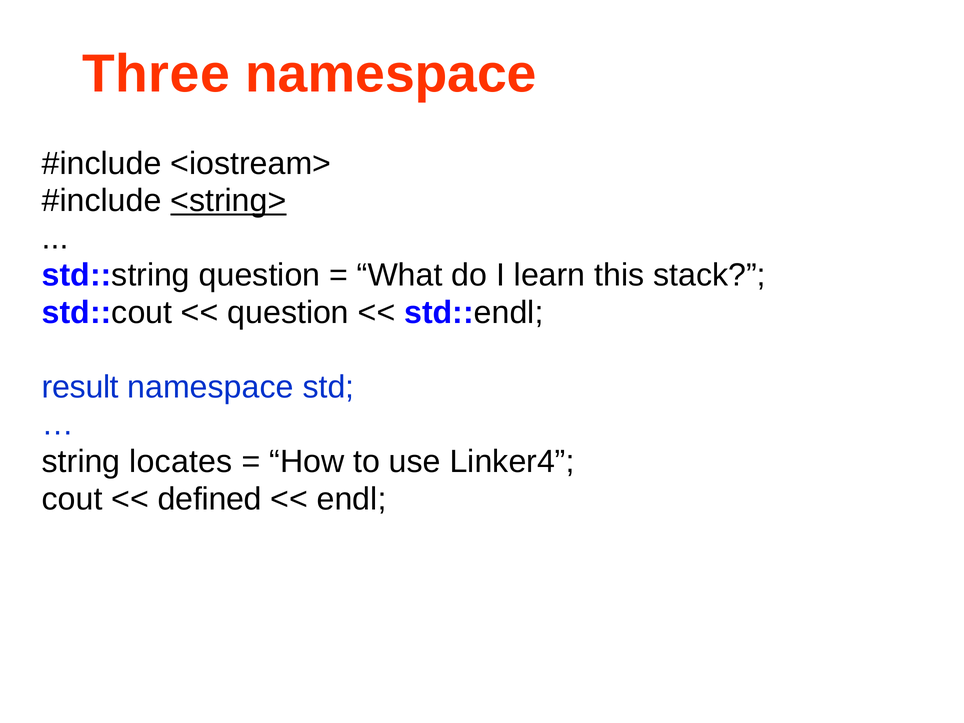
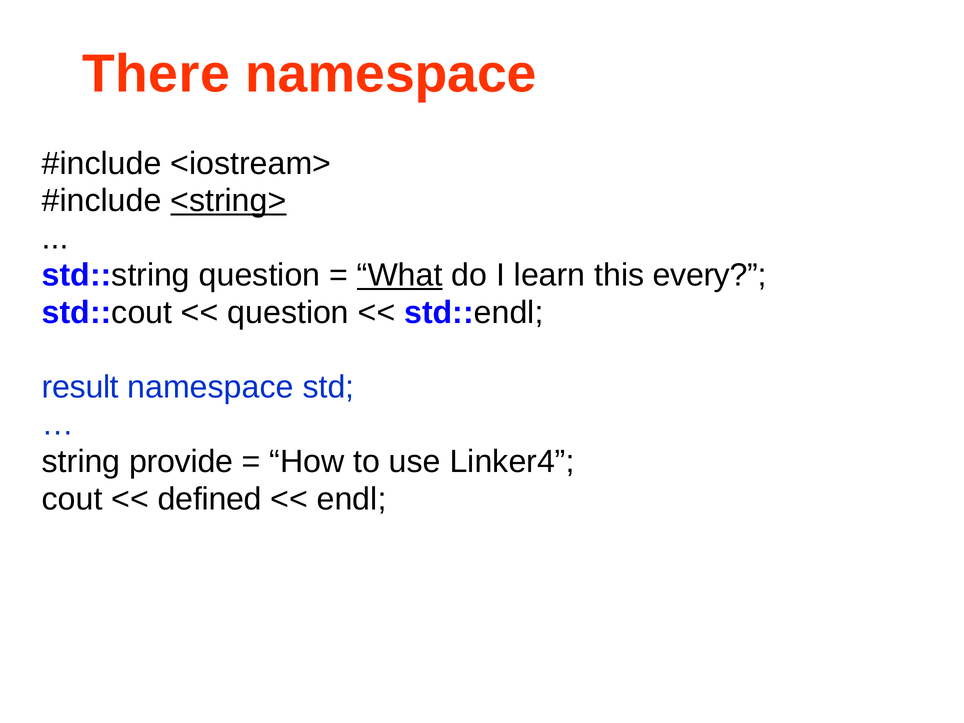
Three: Three -> There
What underline: none -> present
stack: stack -> every
locates: locates -> provide
